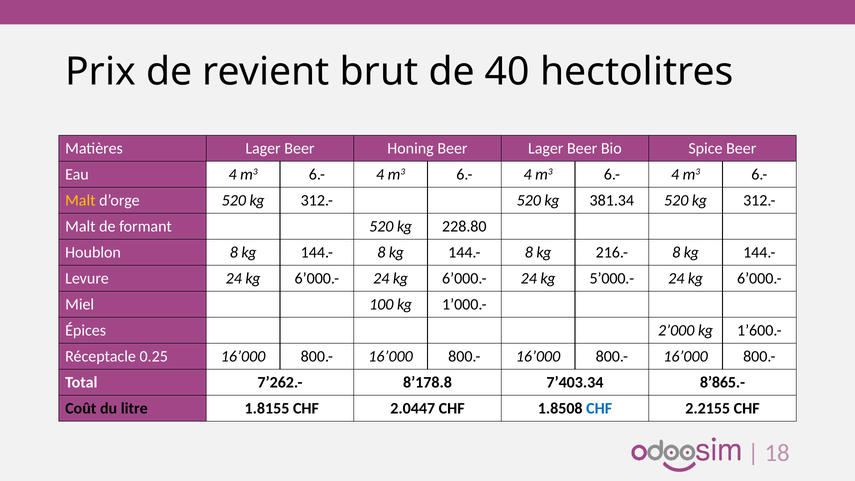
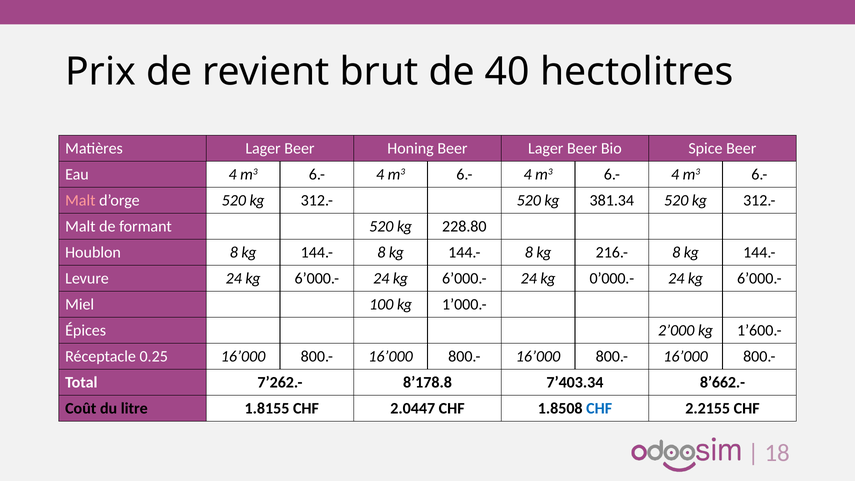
Malt at (80, 200) colour: yellow -> pink
5’000.-: 5’000.- -> 0’000.-
8’865.-: 8’865.- -> 8’662.-
